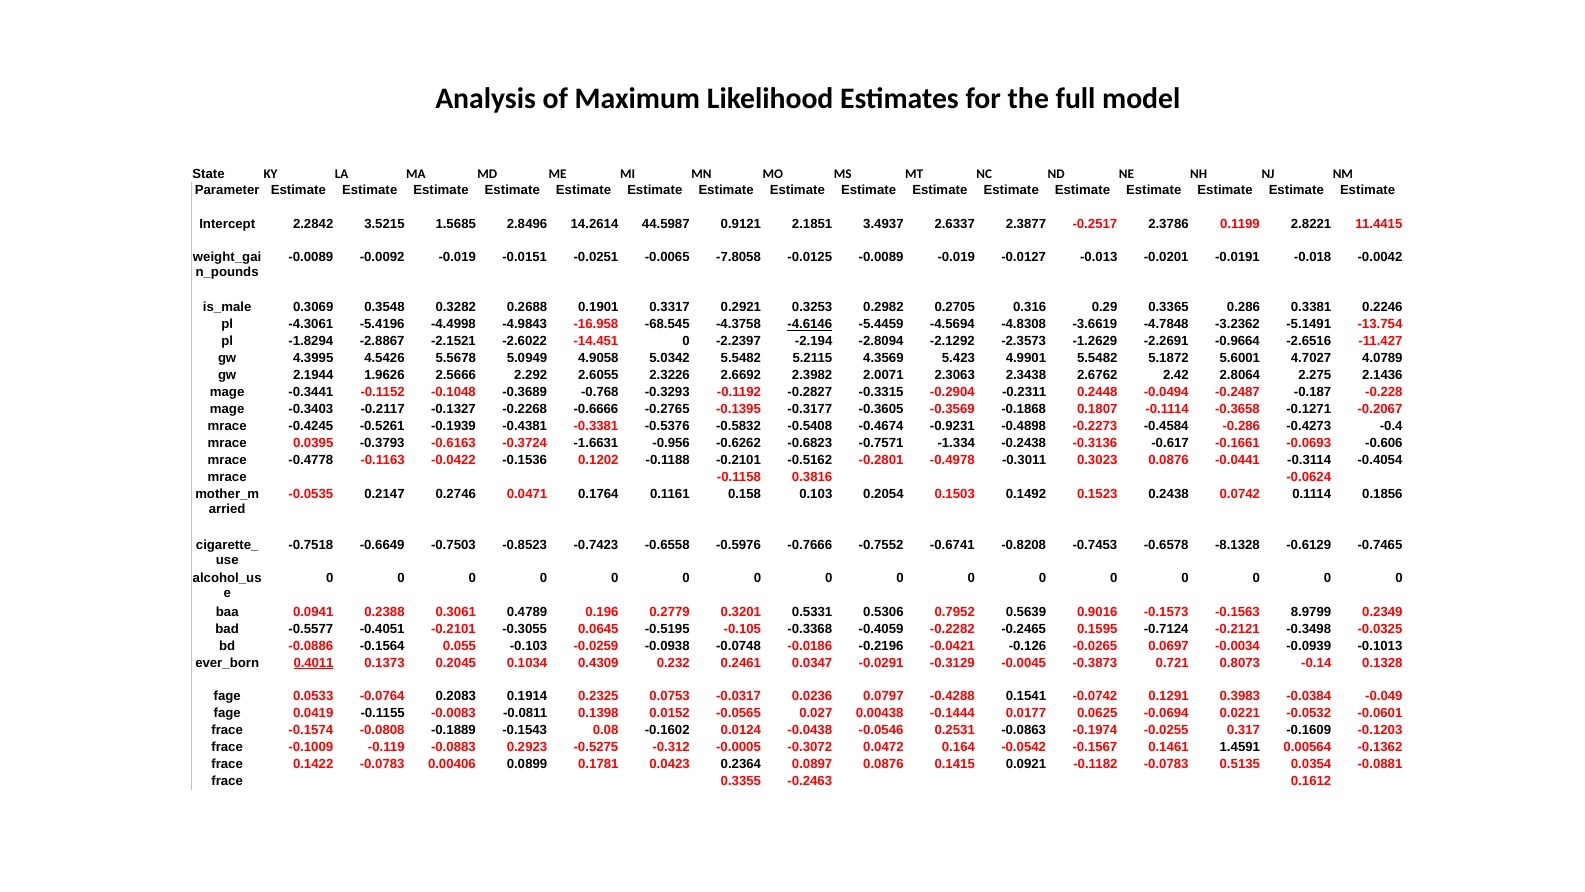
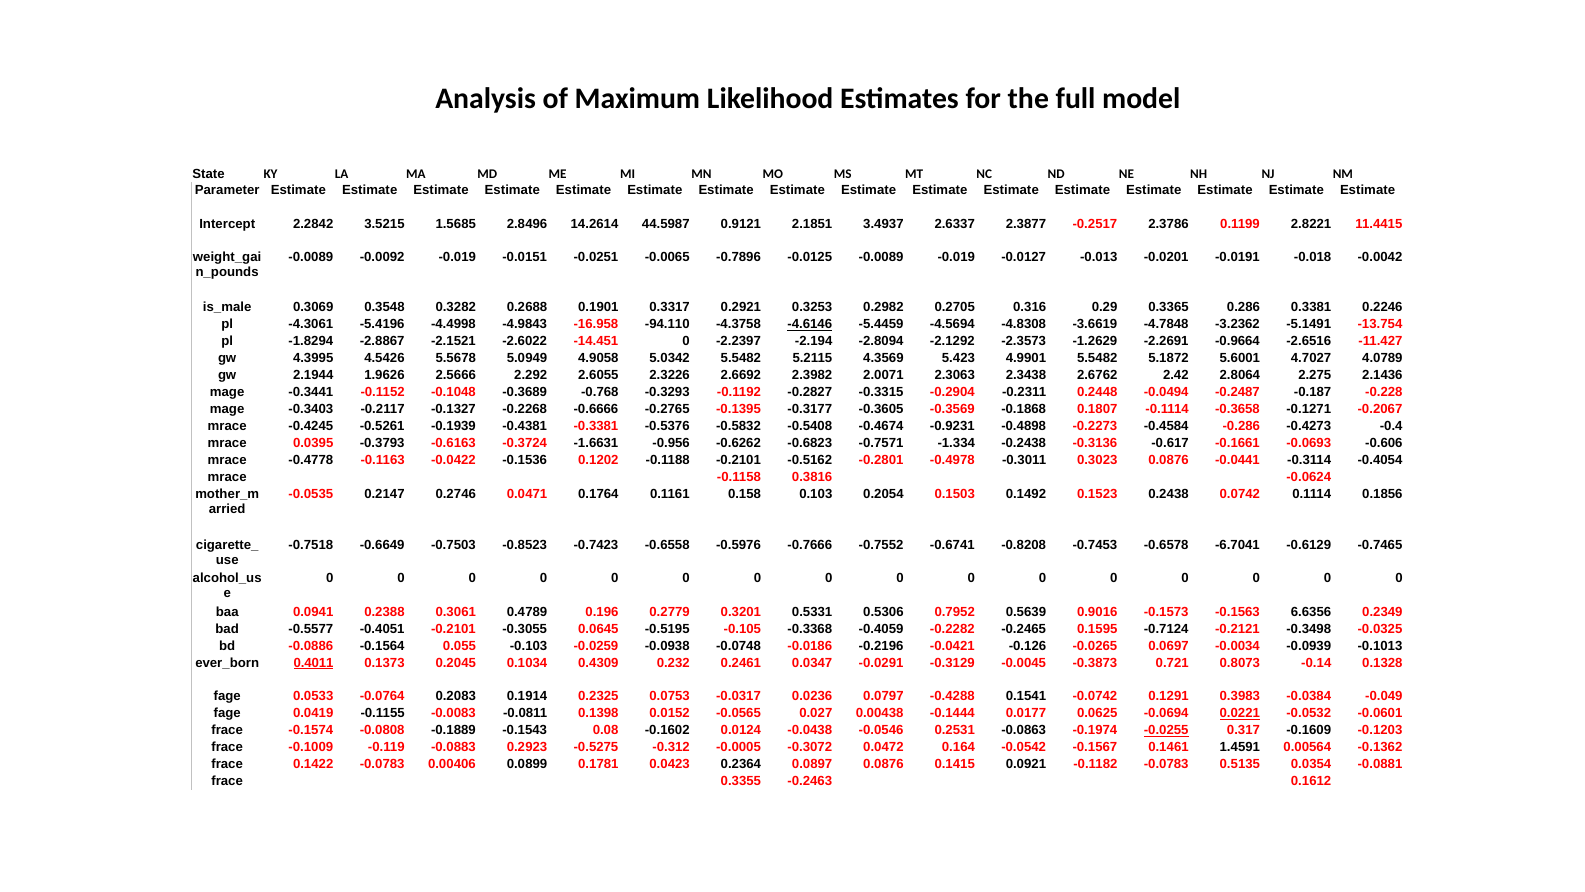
-7.8058: -7.8058 -> -0.7896
-68.545: -68.545 -> -94.110
-8.1328: -8.1328 -> -6.7041
8.9799: 8.9799 -> 6.6356
0.0221 underline: none -> present
-0.0255 underline: none -> present
